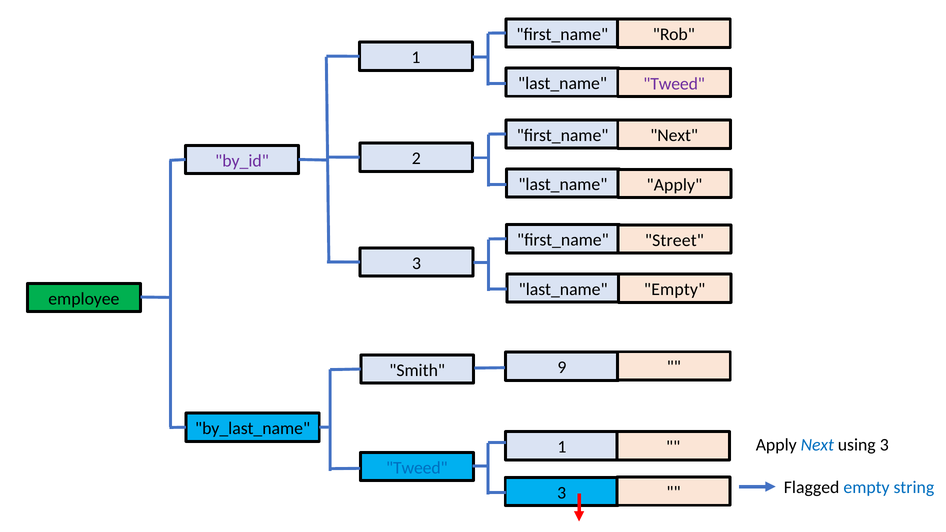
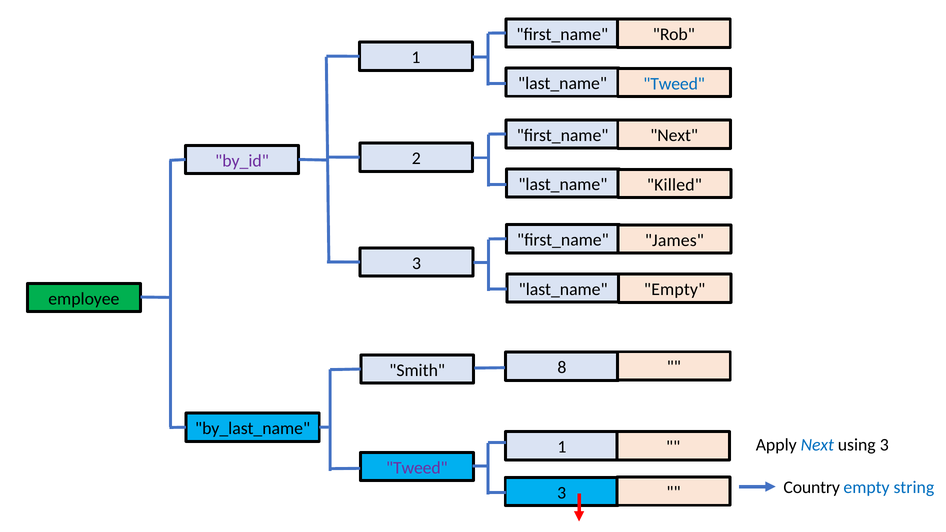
Tweed at (674, 84) colour: purple -> blue
last_name Apply: Apply -> Killed
Street: Street -> James
9: 9 -> 8
Tweed at (417, 468) colour: blue -> purple
Flagged: Flagged -> Country
